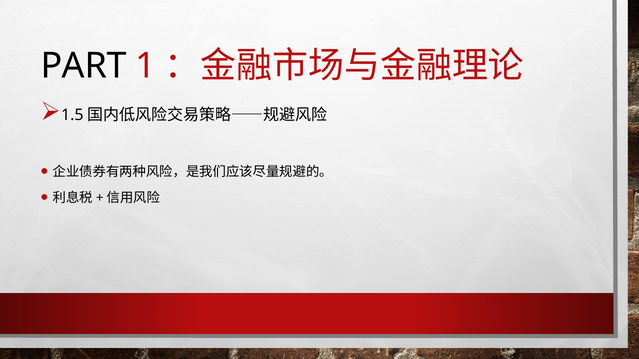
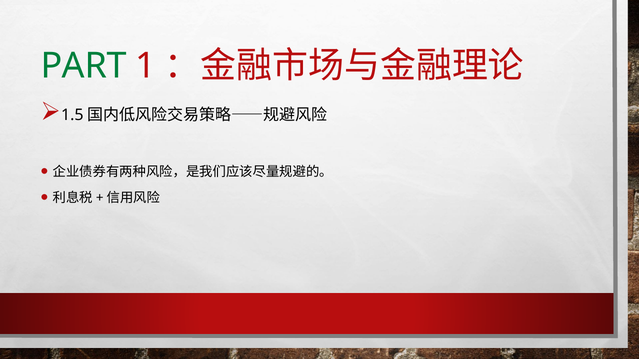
PART colour: black -> green
